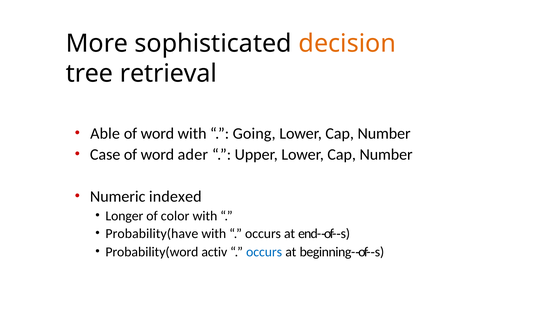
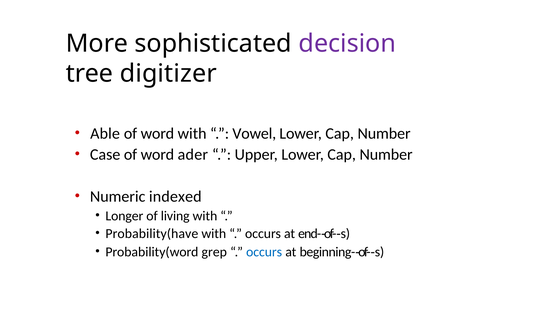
decision colour: orange -> purple
retrieval: retrieval -> digitizer
Going: Going -> Vowel
color: color -> living
activ: activ -> grep
